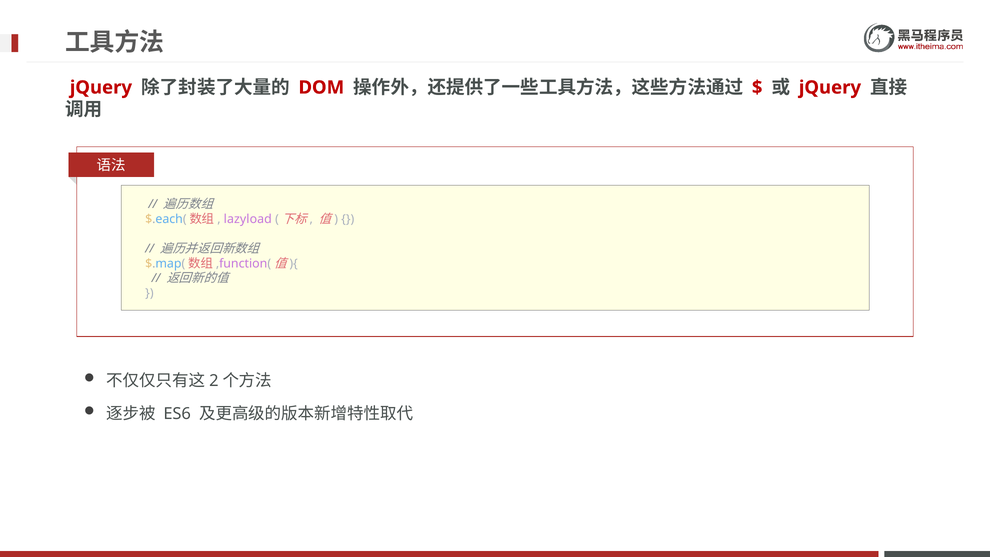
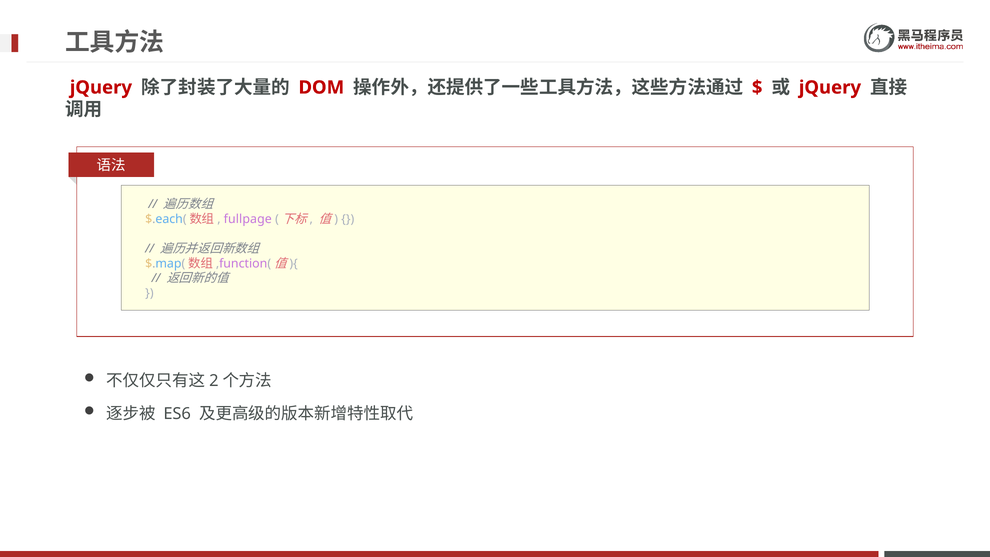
lazyload: lazyload -> fullpage
